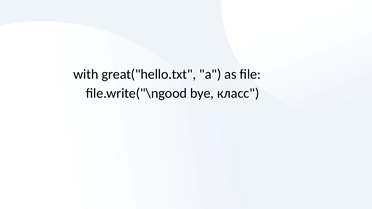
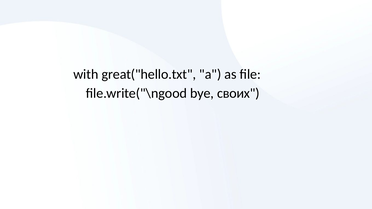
класс: класс -> своих
